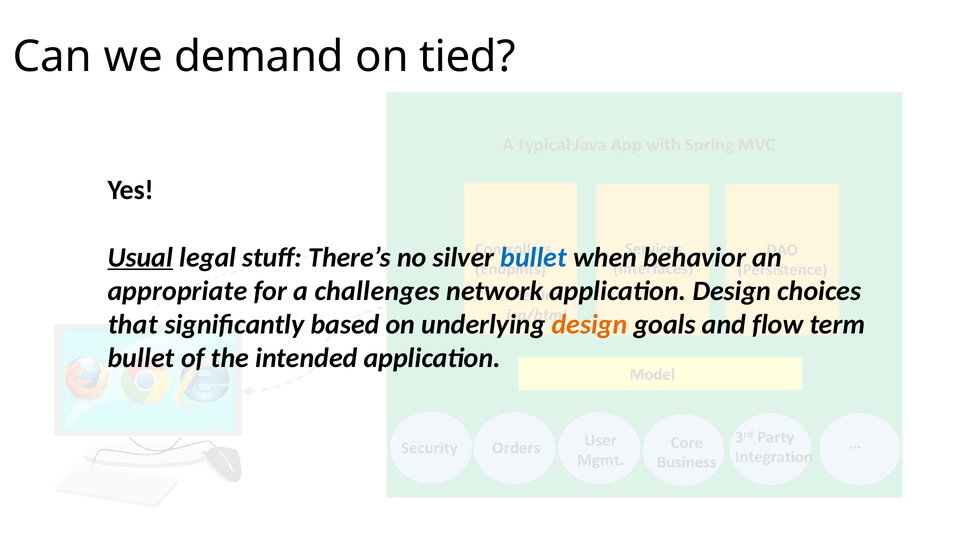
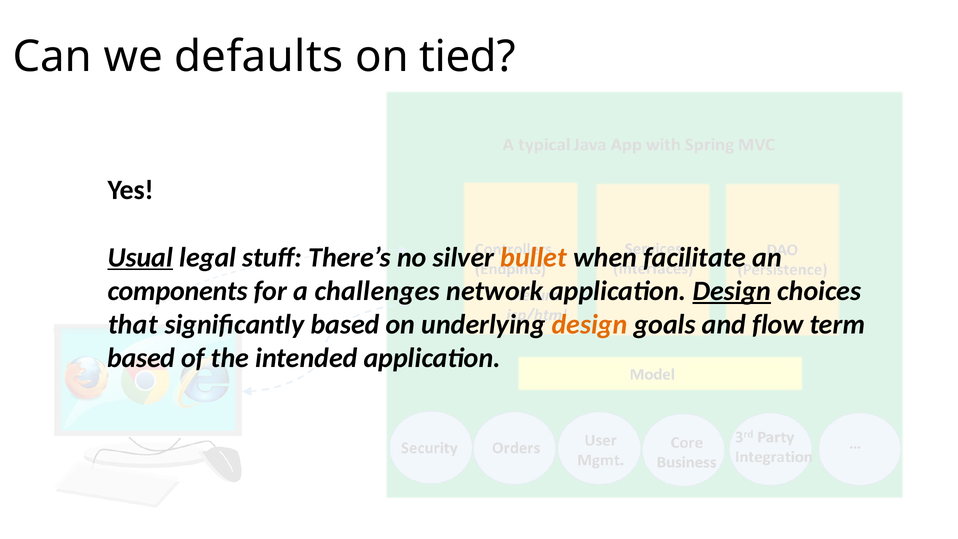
demand: demand -> defaults
bullet at (534, 257) colour: blue -> orange
behavior: behavior -> facilitate
appropriate: appropriate -> components
Design at (732, 291) underline: none -> present
bullet at (141, 358): bullet -> based
